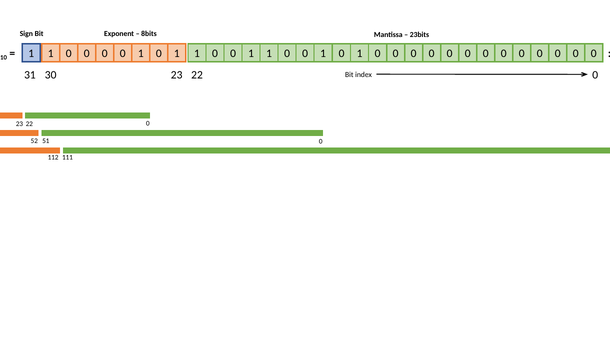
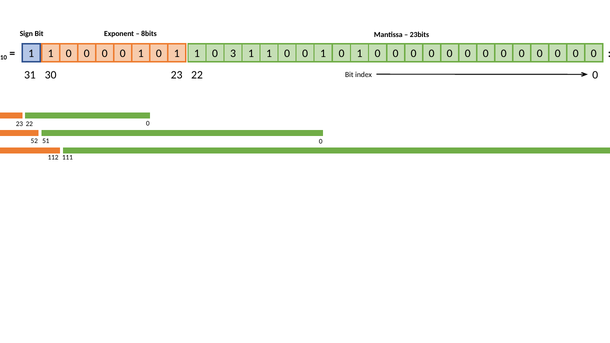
0 at (233, 53): 0 -> 3
